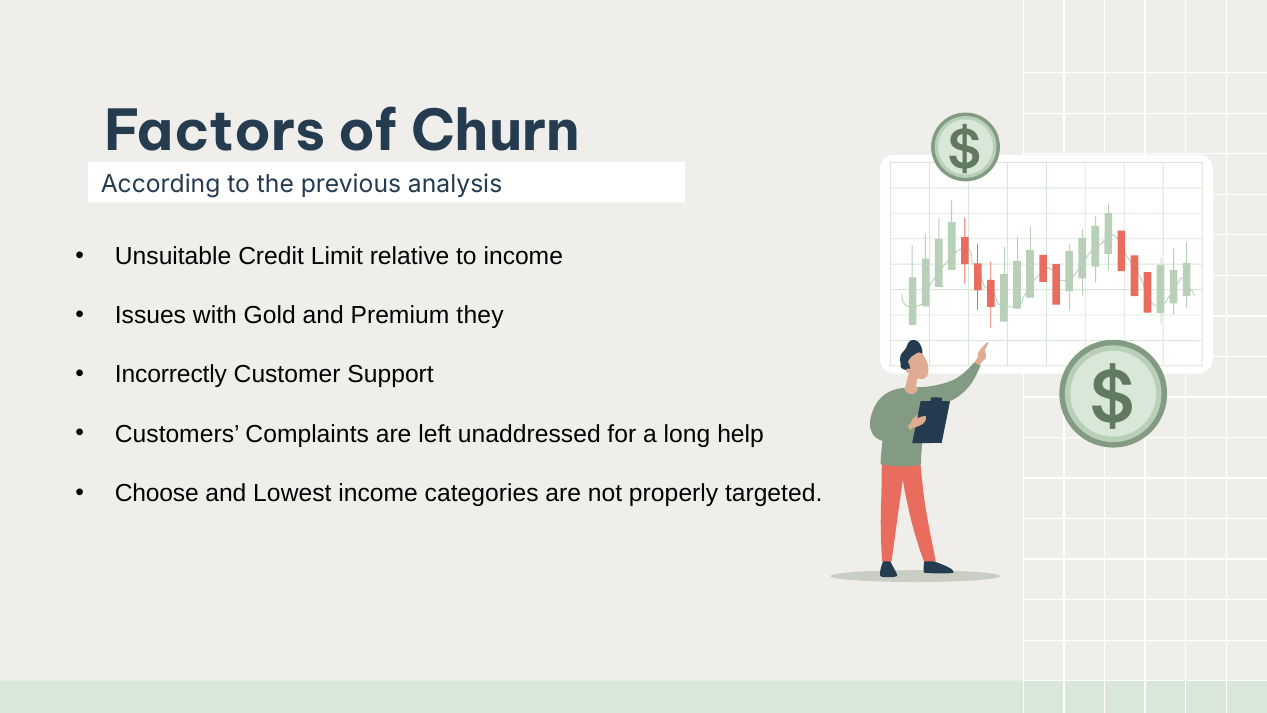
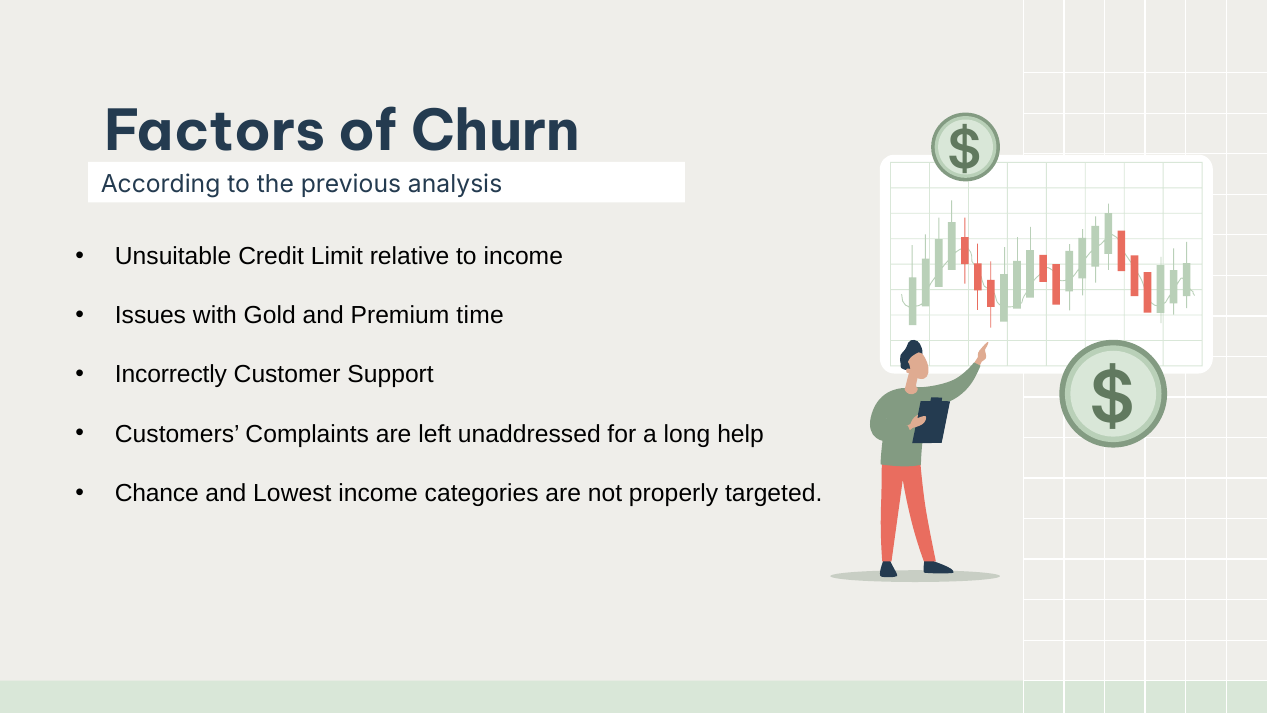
they: they -> time
Choose: Choose -> Chance
